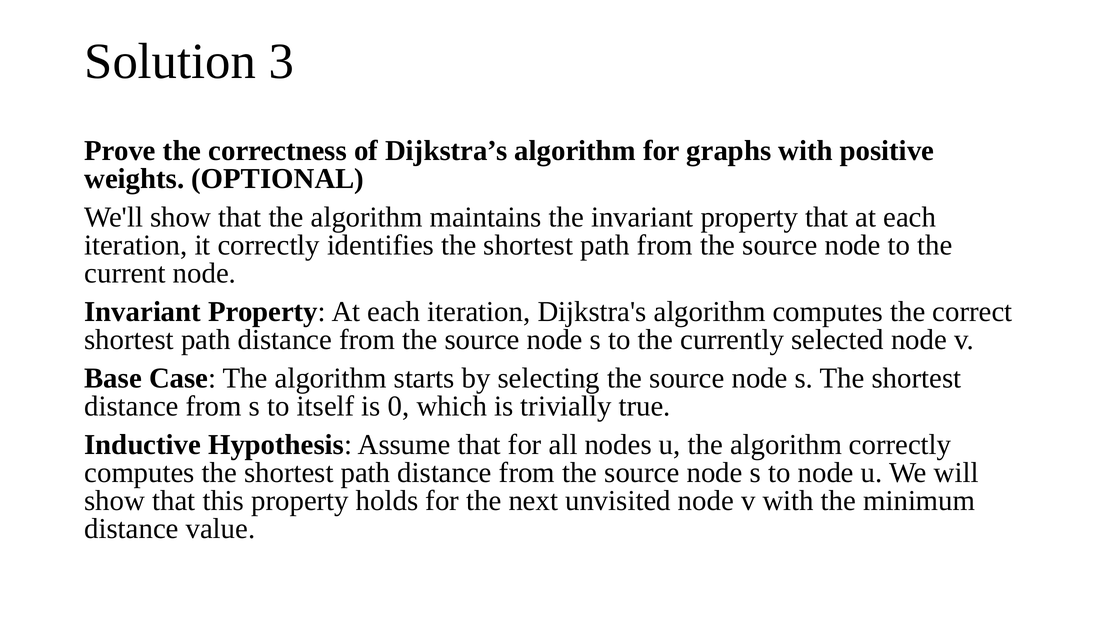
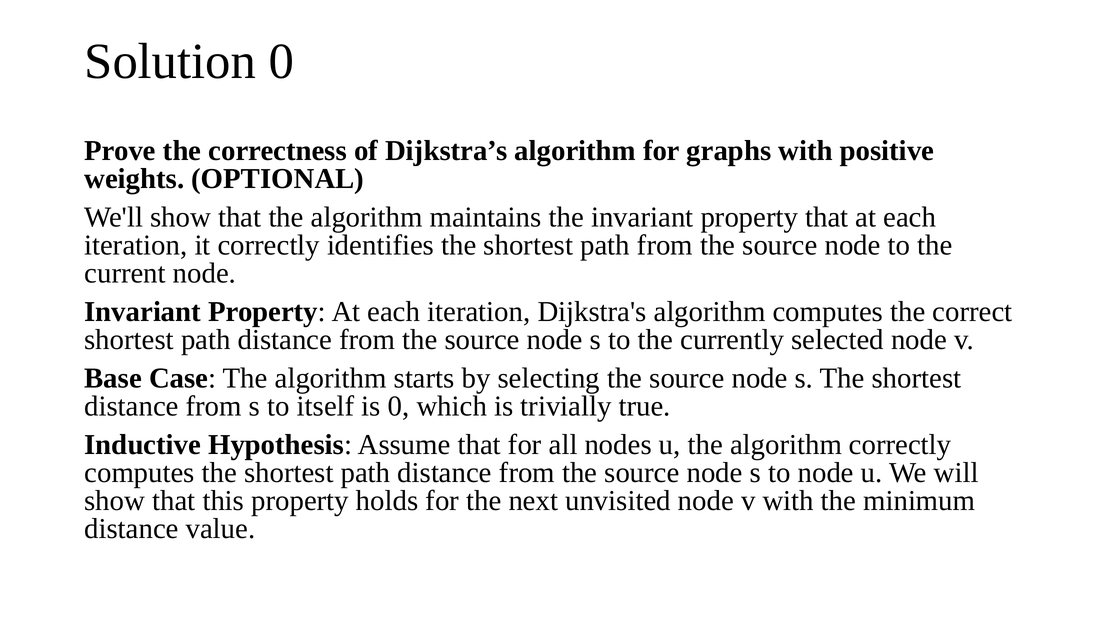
Solution 3: 3 -> 0
